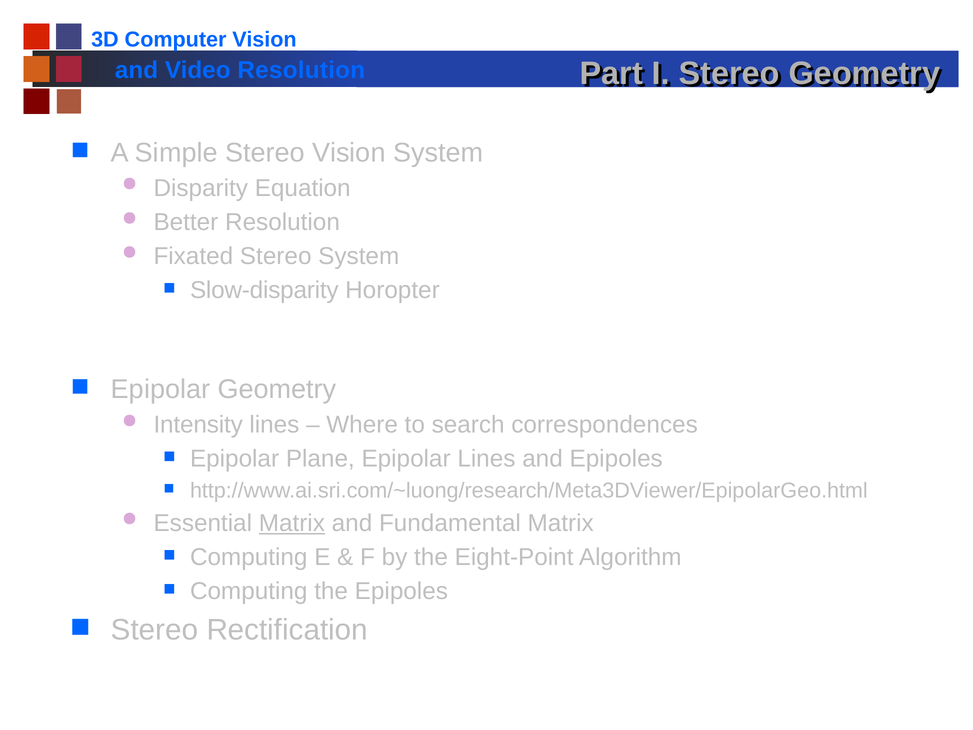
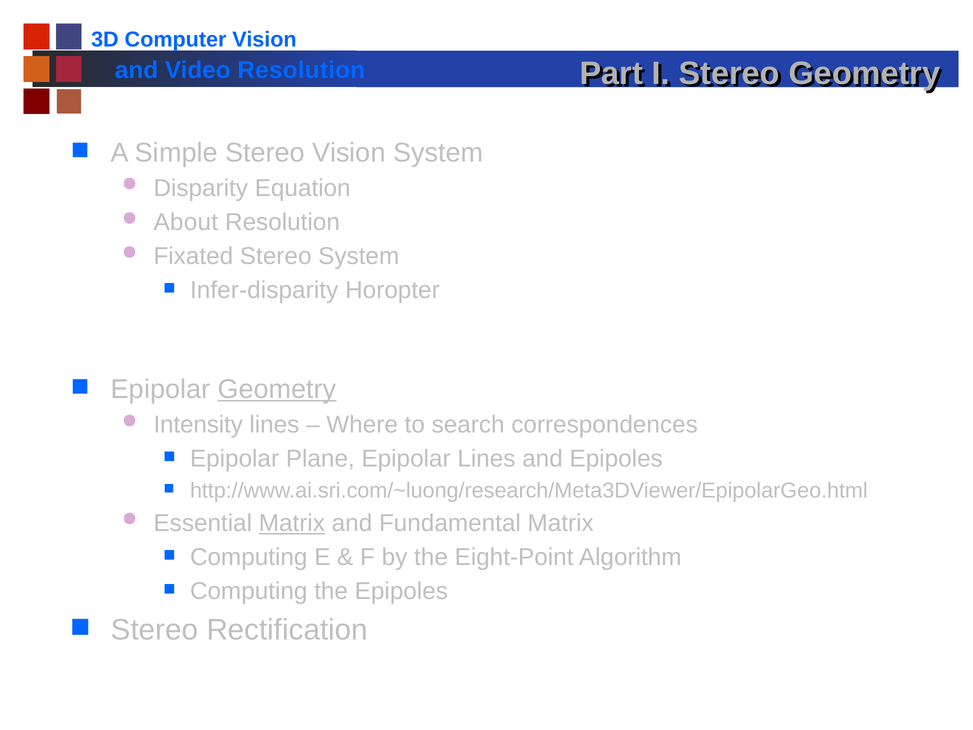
Better: Better -> About
Slow-disparity: Slow-disparity -> Infer-disparity
Geometry at (277, 389) underline: none -> present
